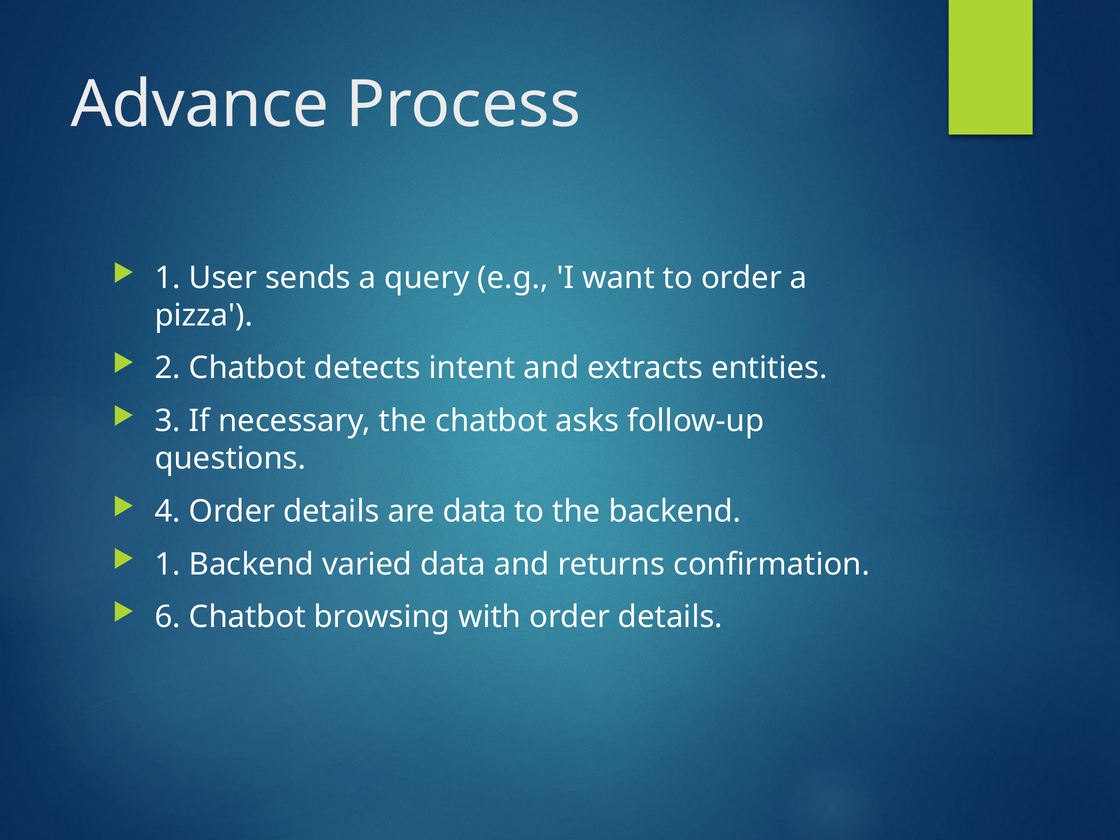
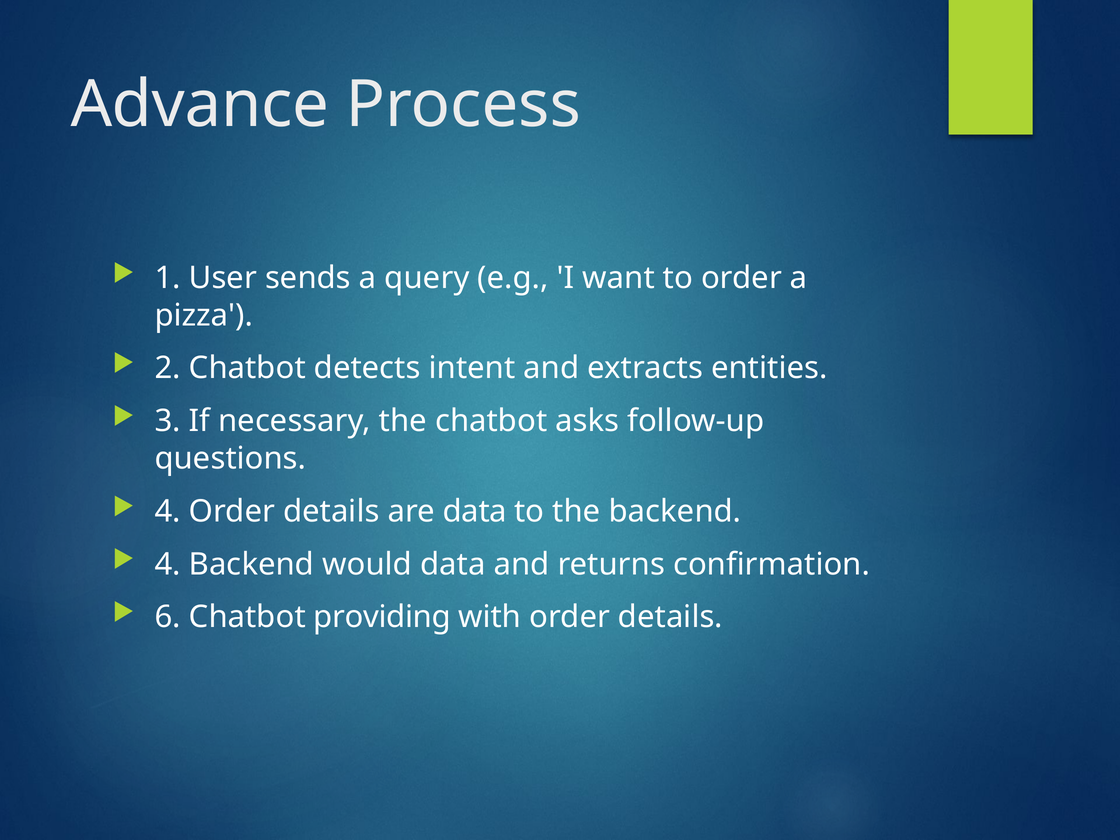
1 at (168, 564): 1 -> 4
varied: varied -> would
browsing: browsing -> providing
